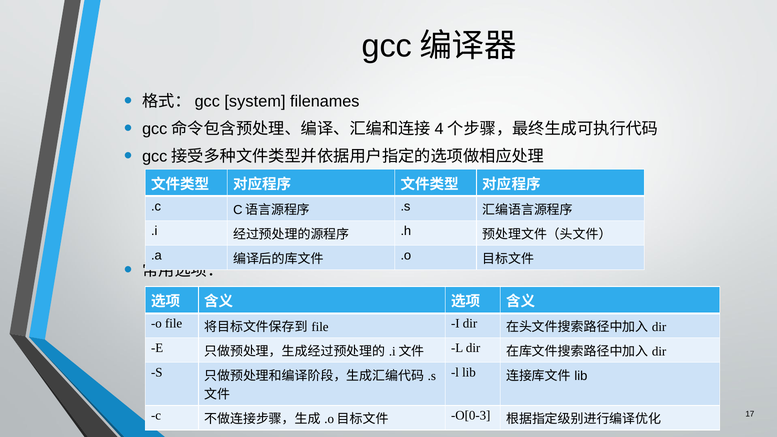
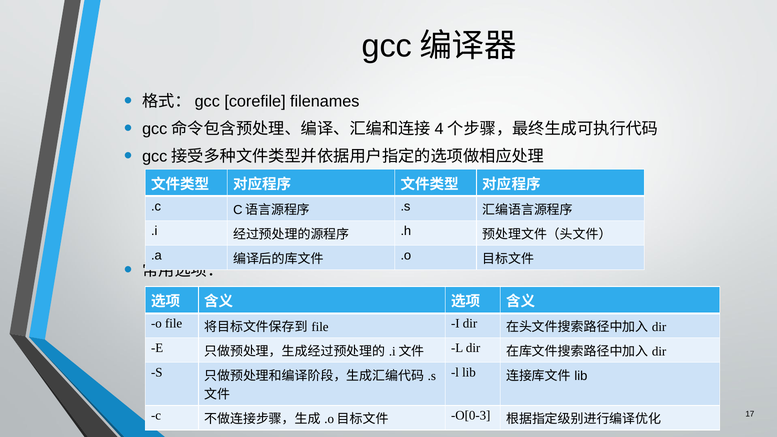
system: system -> corefile
